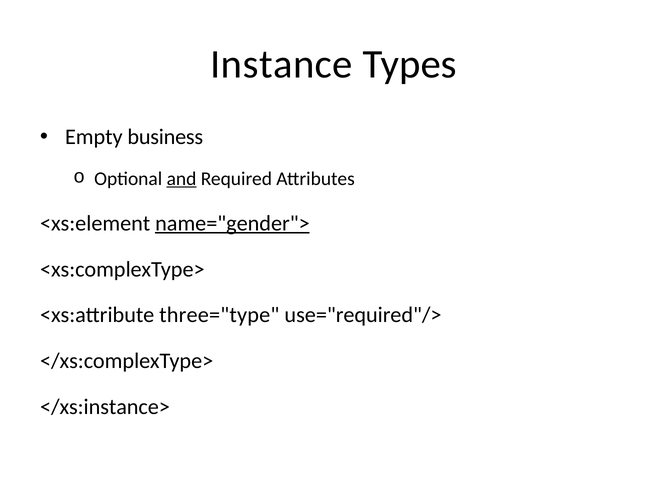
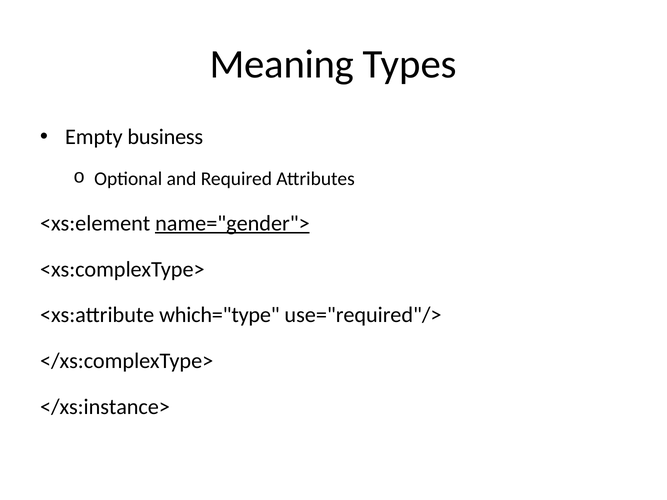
Instance: Instance -> Meaning
and underline: present -> none
three="type: three="type -> which="type
